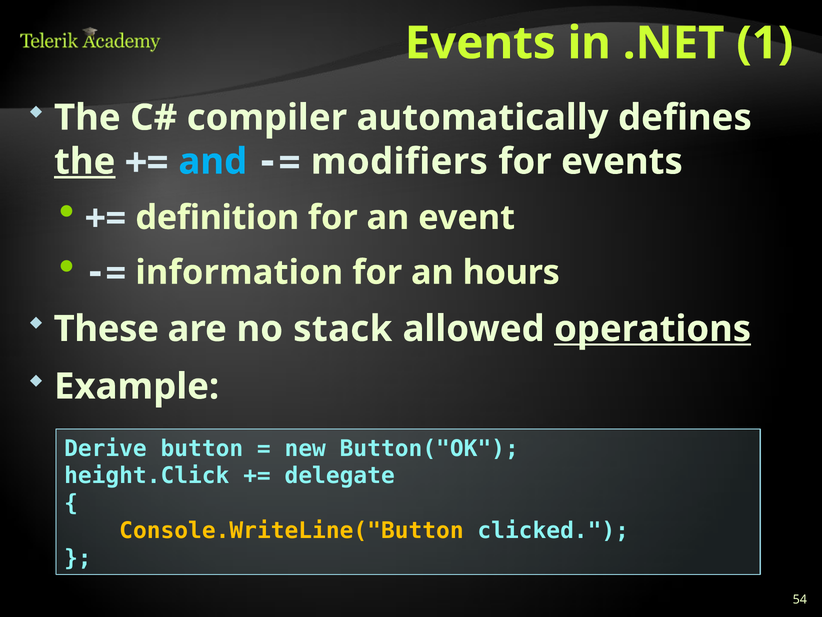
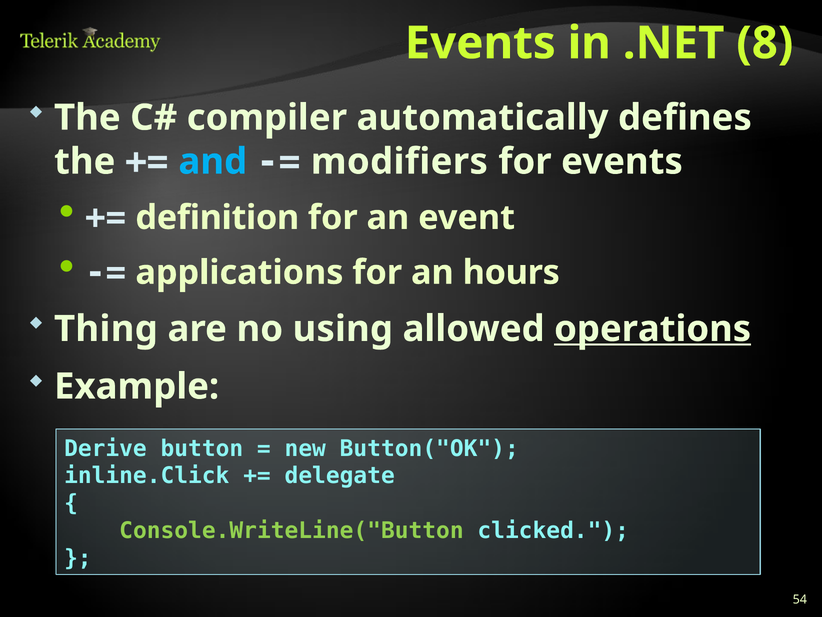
1: 1 -> 8
the at (85, 161) underline: present -> none
information: information -> applications
These: These -> Thing
stack: stack -> using
height.Click: height.Click -> inline.Click
Console.WriteLine("Button colour: yellow -> light green
